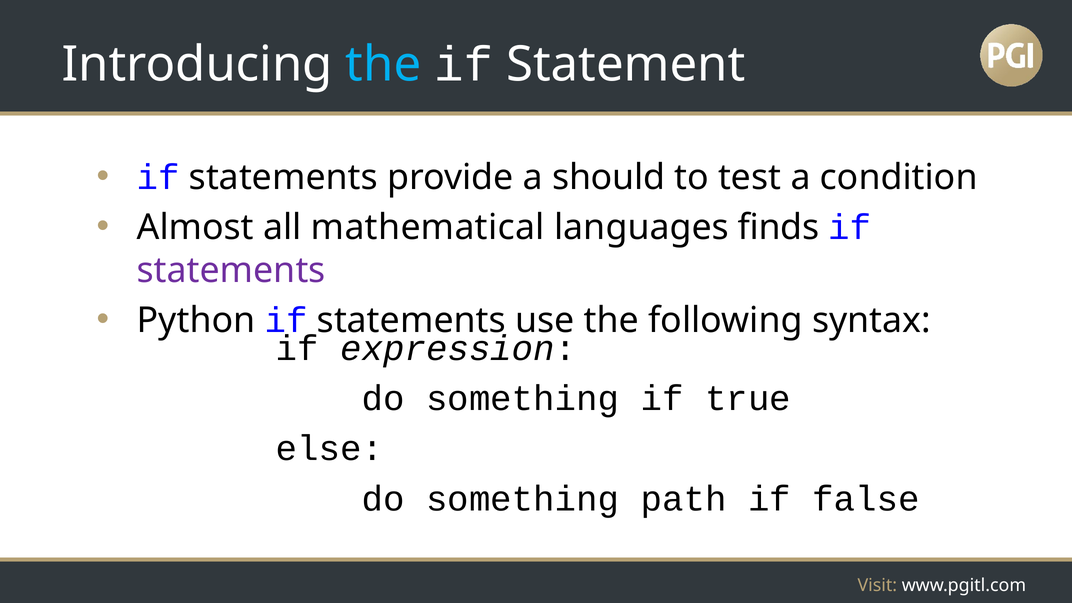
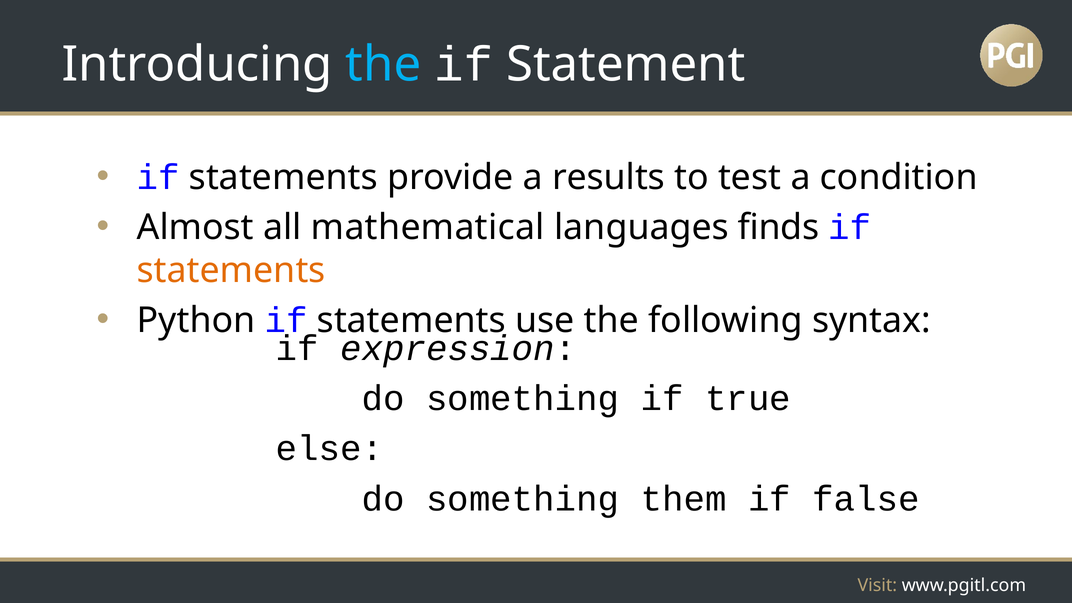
should: should -> results
statements at (231, 270) colour: purple -> orange
path: path -> them
